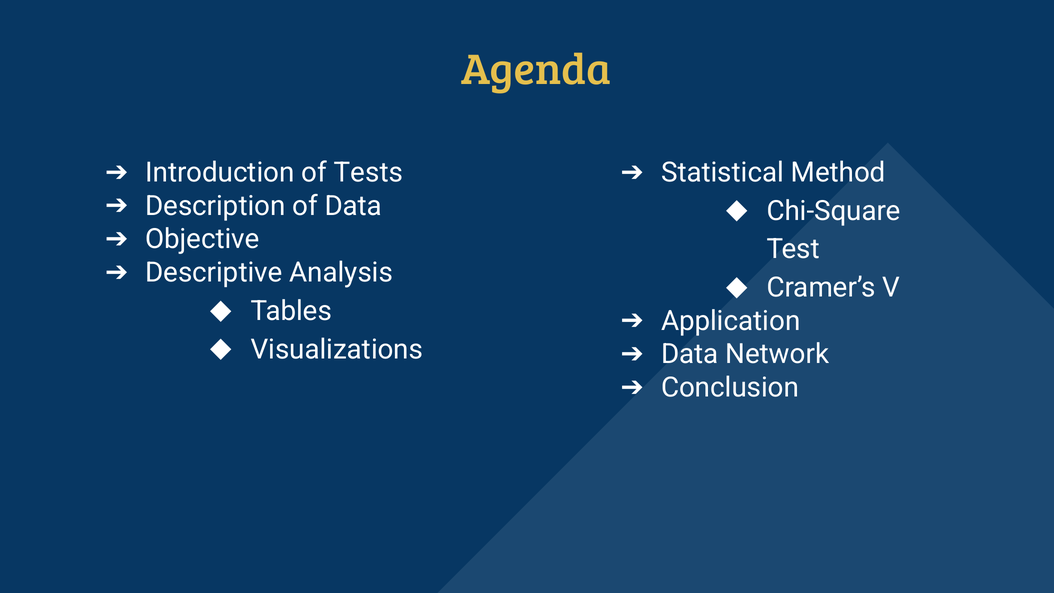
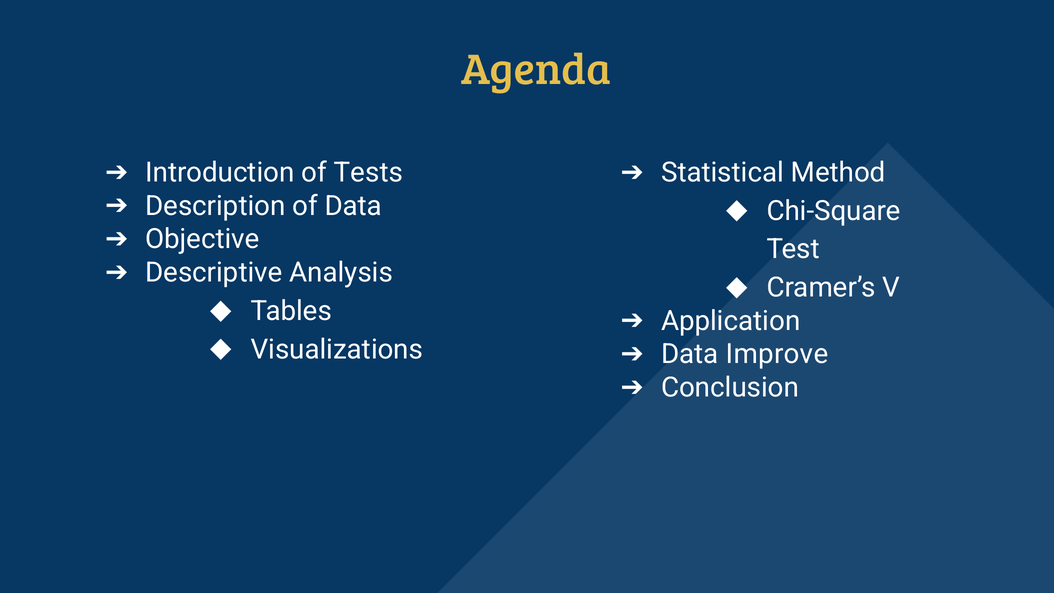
Network: Network -> Improve
